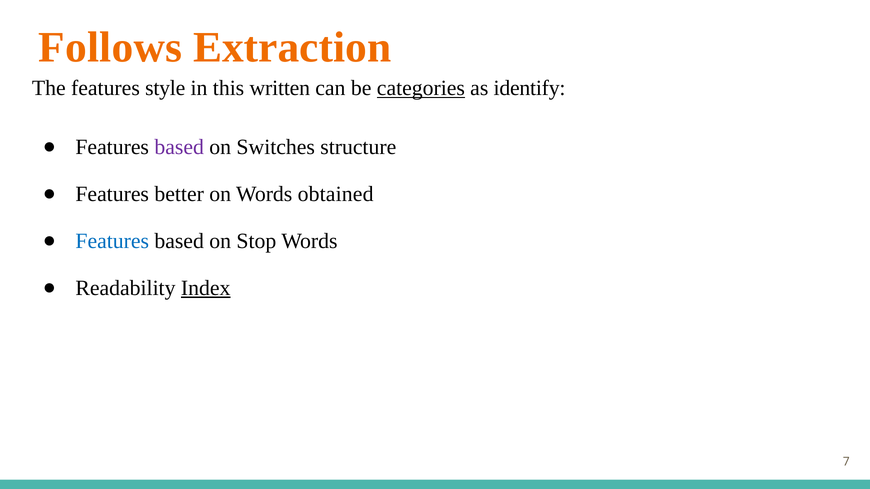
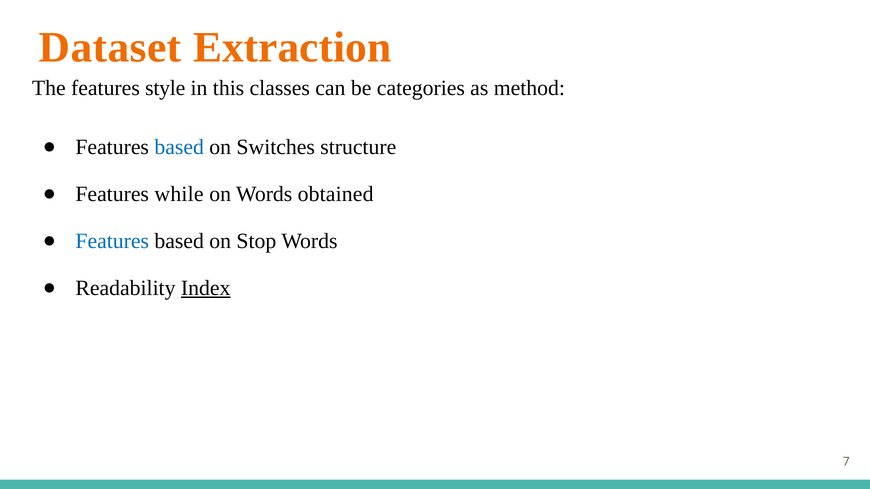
Follows: Follows -> Dataset
written: written -> classes
categories underline: present -> none
identify: identify -> method
based at (179, 147) colour: purple -> blue
better: better -> while
